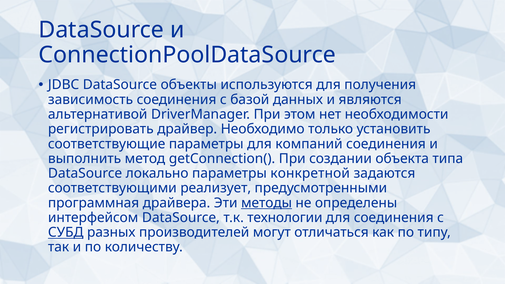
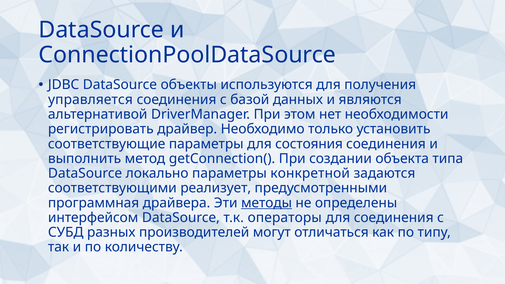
зависимость: зависимость -> управляется
компаний: компаний -> состояния
технологии: технологии -> операторы
СУБД underline: present -> none
